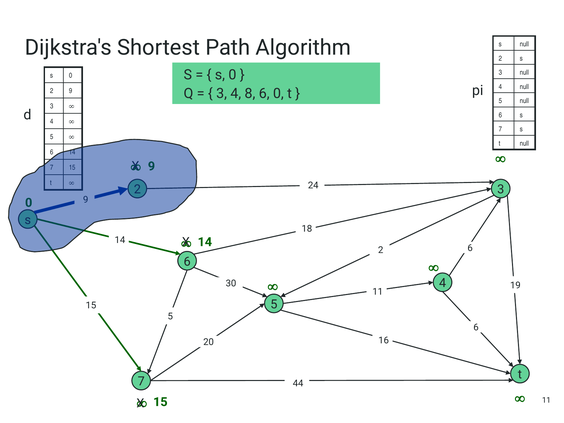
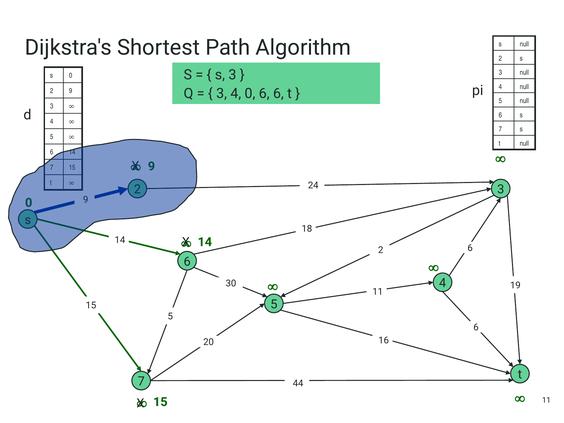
0 at (232, 75): 0 -> 3
4 8: 8 -> 0
6 0: 0 -> 6
